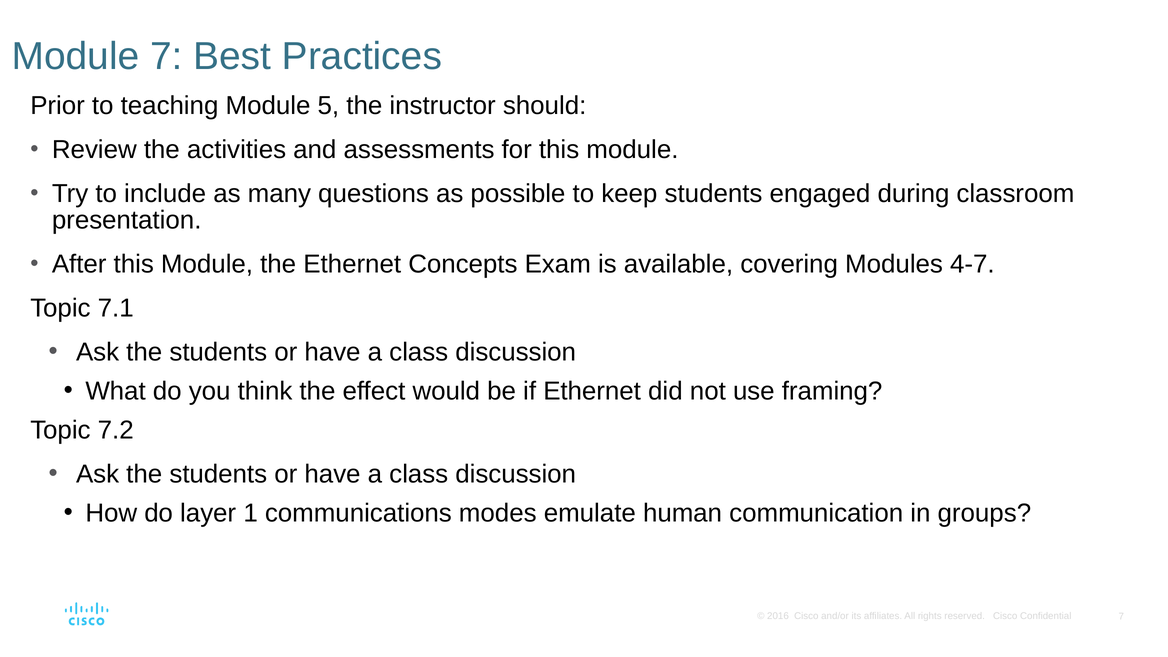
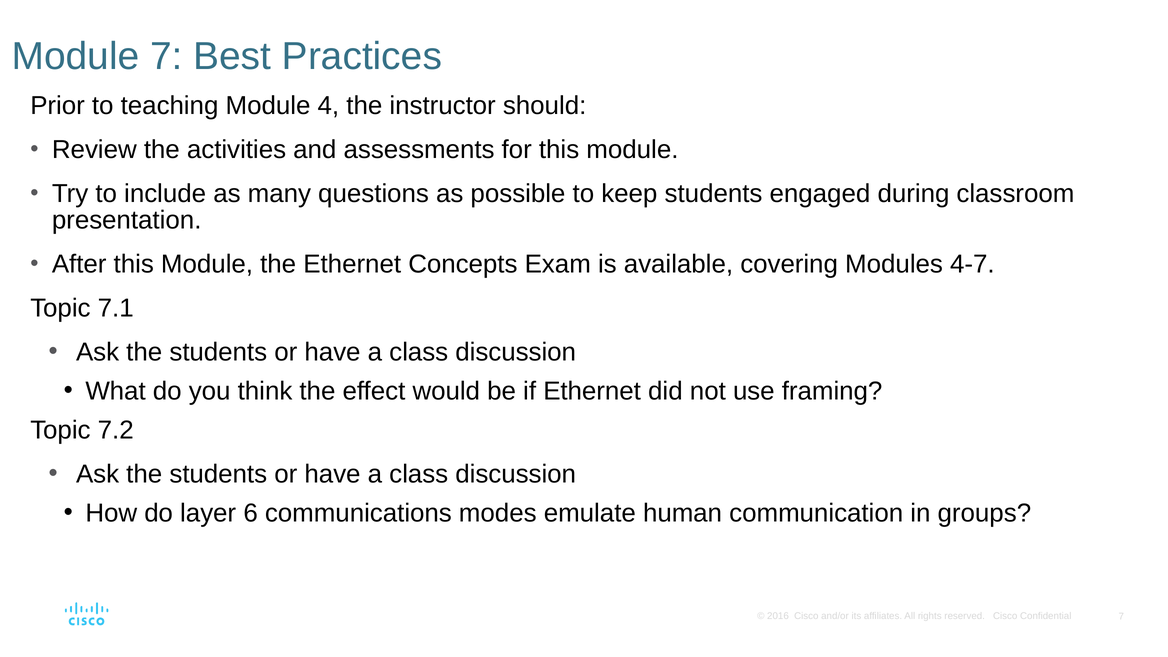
5: 5 -> 4
1: 1 -> 6
